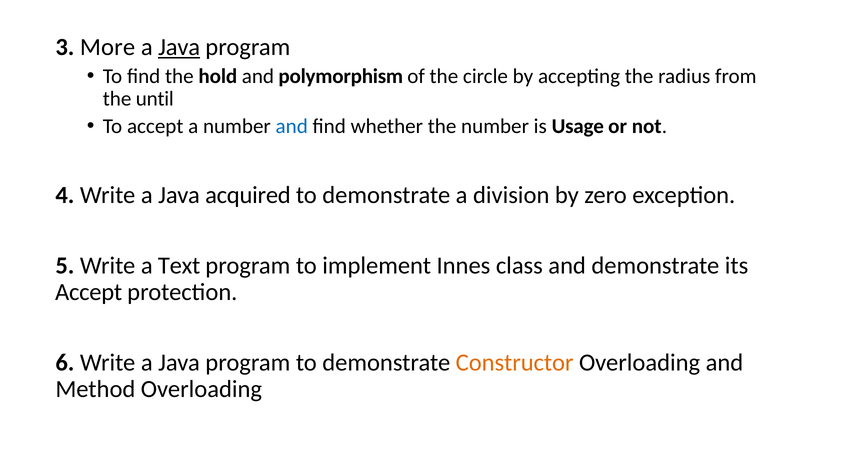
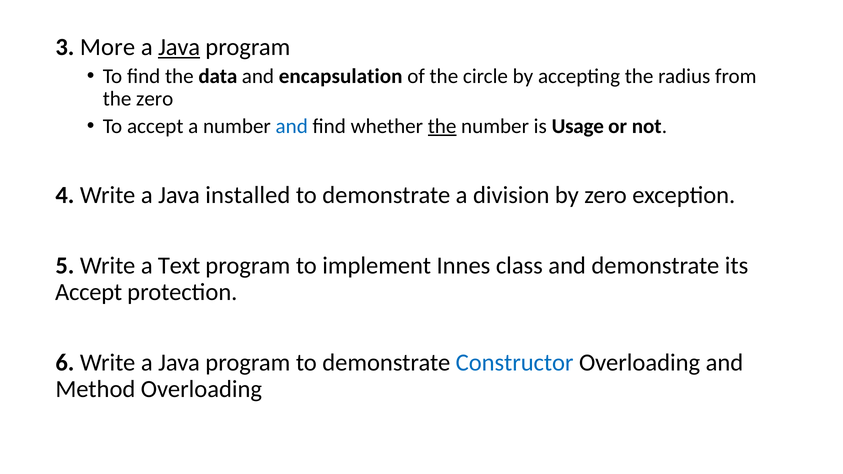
hold: hold -> data
polymorphism: polymorphism -> encapsulation
the until: until -> zero
the at (442, 126) underline: none -> present
acquired: acquired -> installed
Constructor colour: orange -> blue
